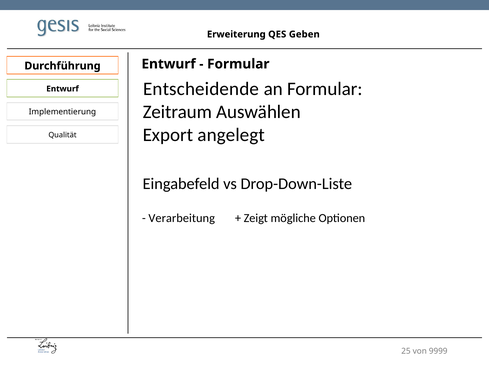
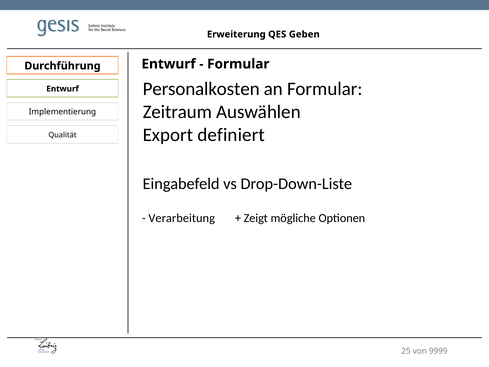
Entscheidende: Entscheidende -> Personalkosten
angelegt: angelegt -> definiert
